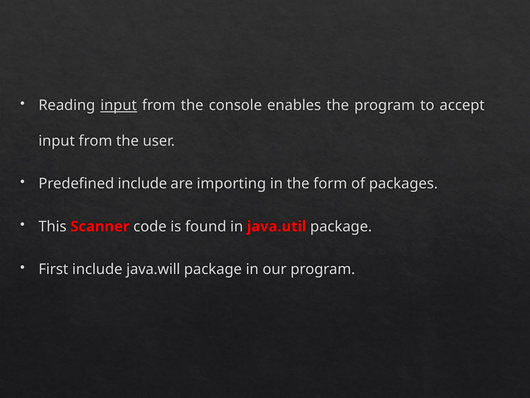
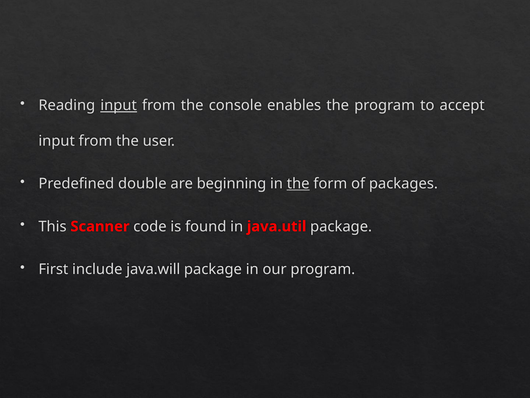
Predefined include: include -> double
importing: importing -> beginning
the at (298, 183) underline: none -> present
